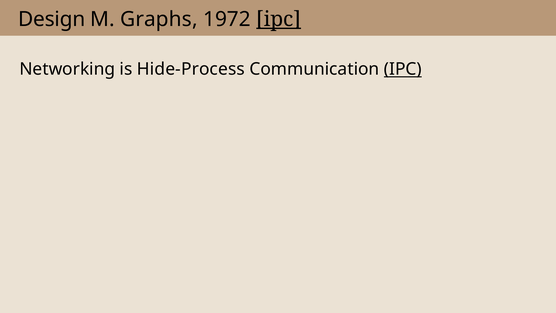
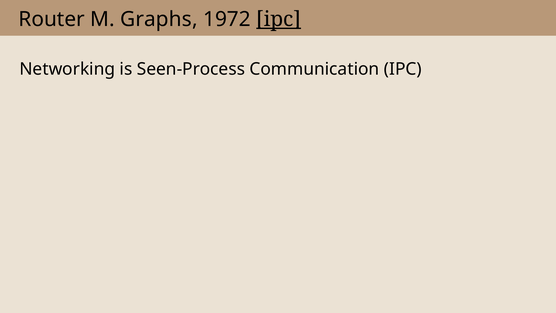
Design: Design -> Router
Hide-Process: Hide-Process -> Seen-Process
IPC at (403, 69) underline: present -> none
